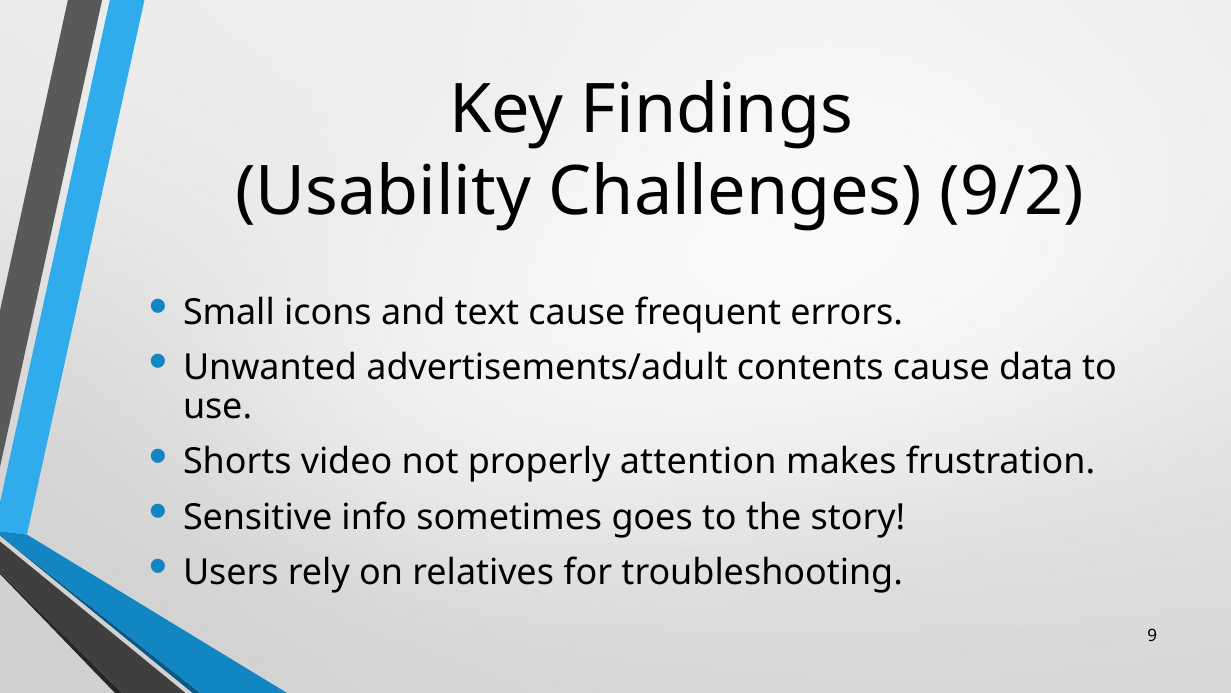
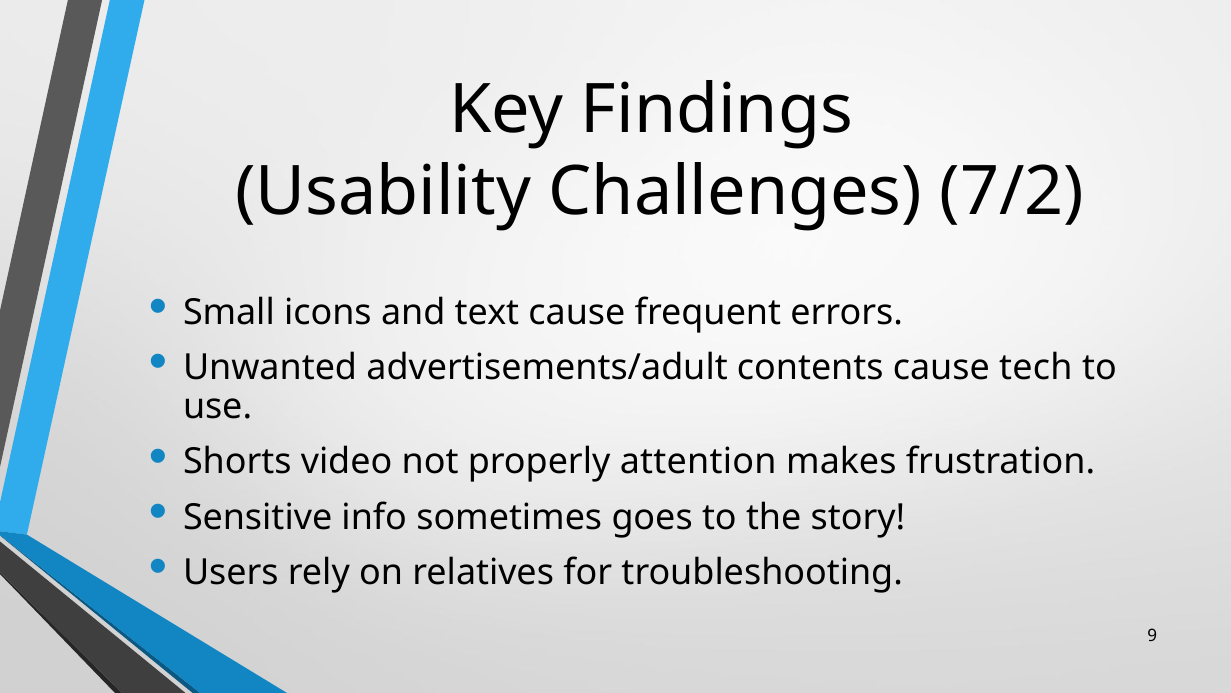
9/2: 9/2 -> 7/2
data: data -> tech
